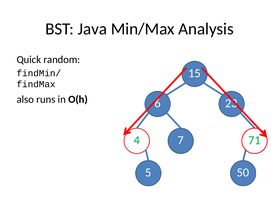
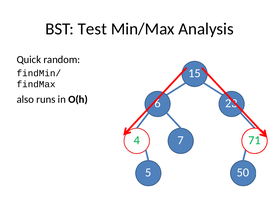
Java: Java -> Test
